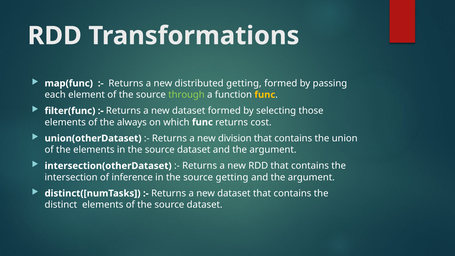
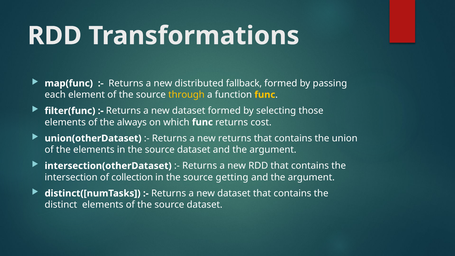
distributed getting: getting -> fallback
through colour: light green -> yellow
new division: division -> returns
inference: inference -> collection
